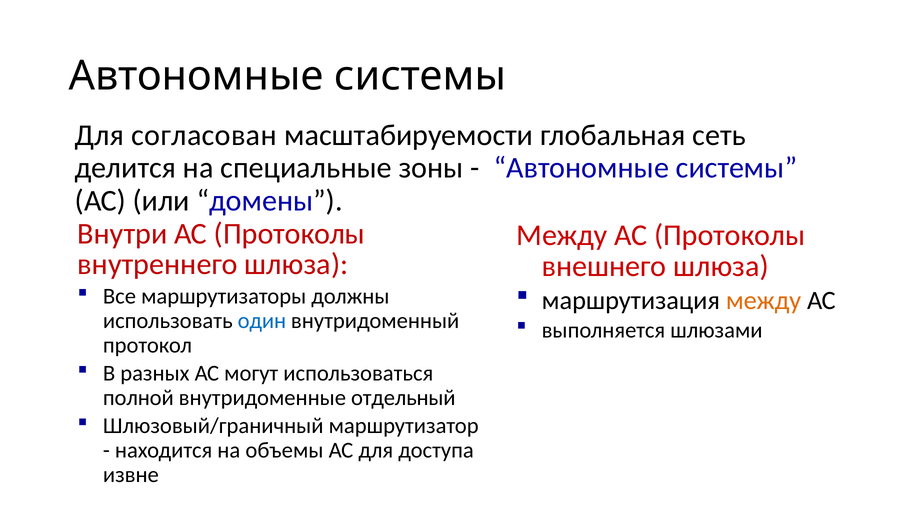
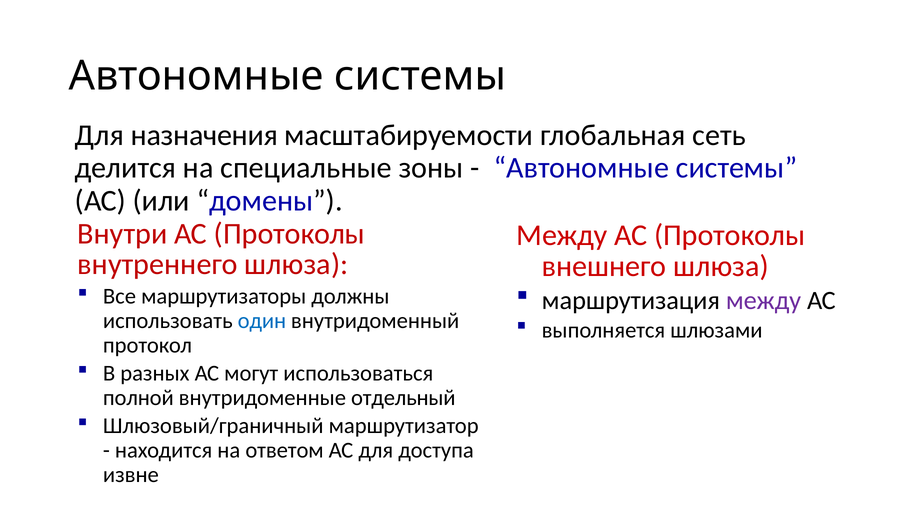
согласован: согласован -> назначения
между at (764, 300) colour: orange -> purple
объемы: объемы -> ответом
